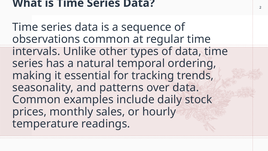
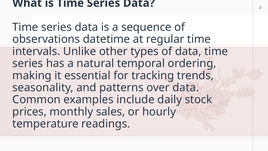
observations common: common -> datetime
